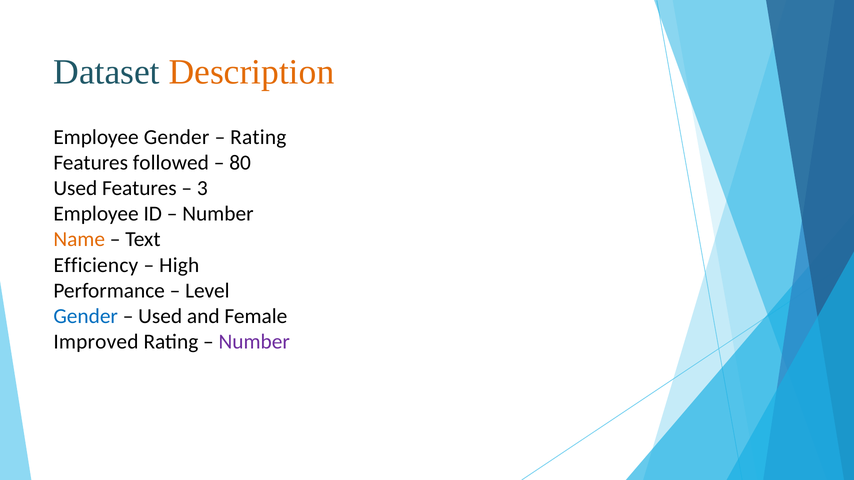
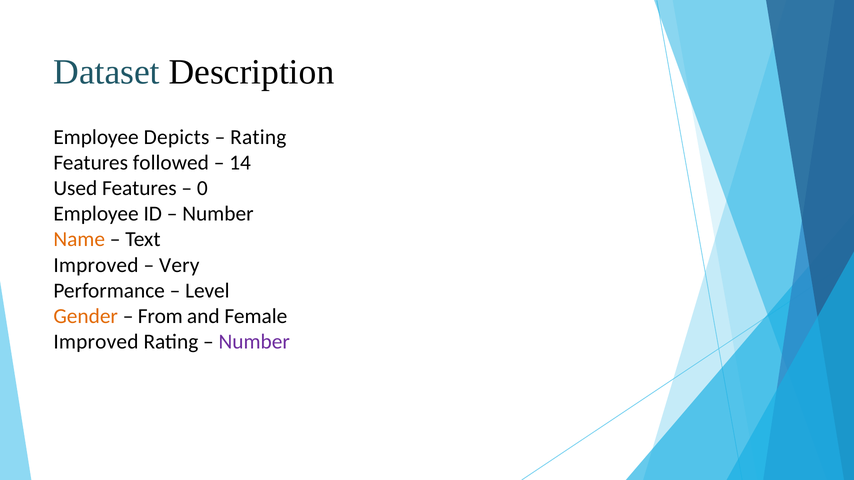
Description colour: orange -> black
Employee Gender: Gender -> Depicts
80: 80 -> 14
3: 3 -> 0
Efficiency at (96, 265): Efficiency -> Improved
High: High -> Very
Gender at (86, 316) colour: blue -> orange
Used at (160, 316): Used -> From
